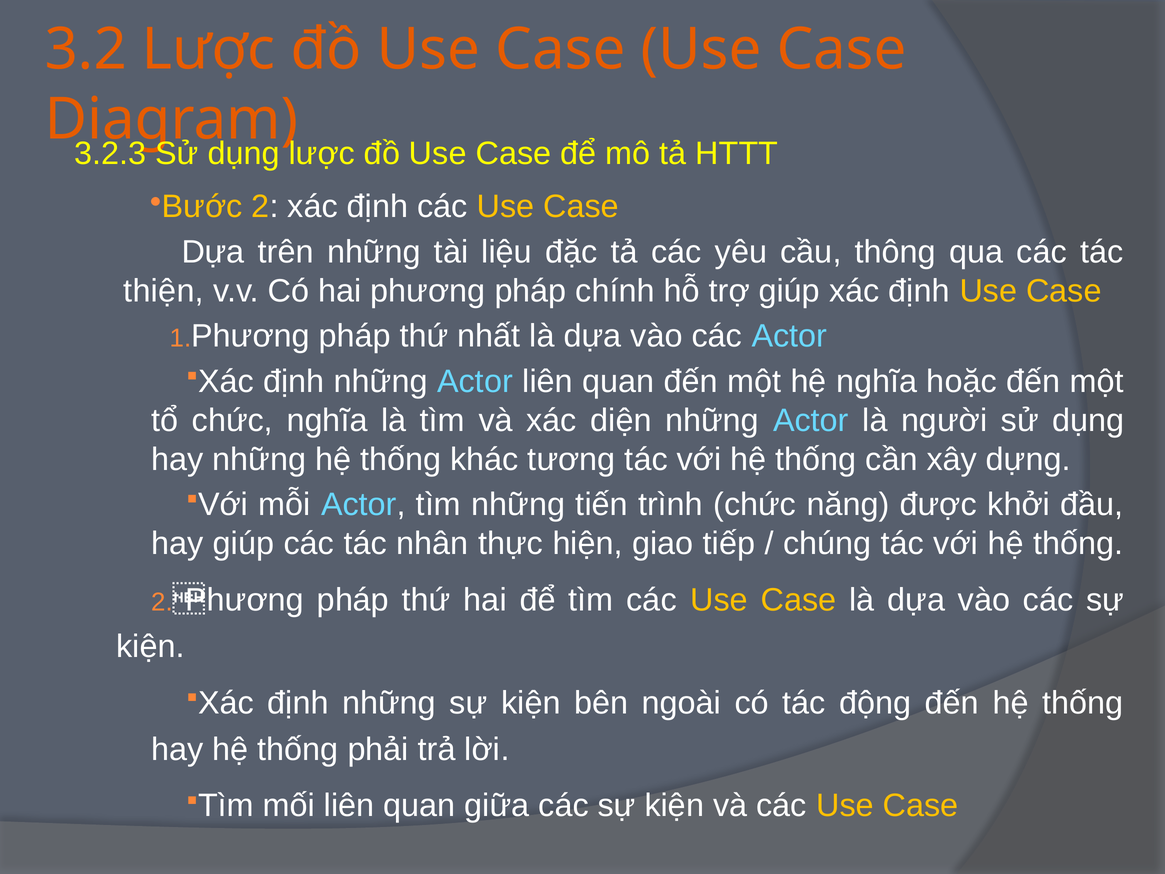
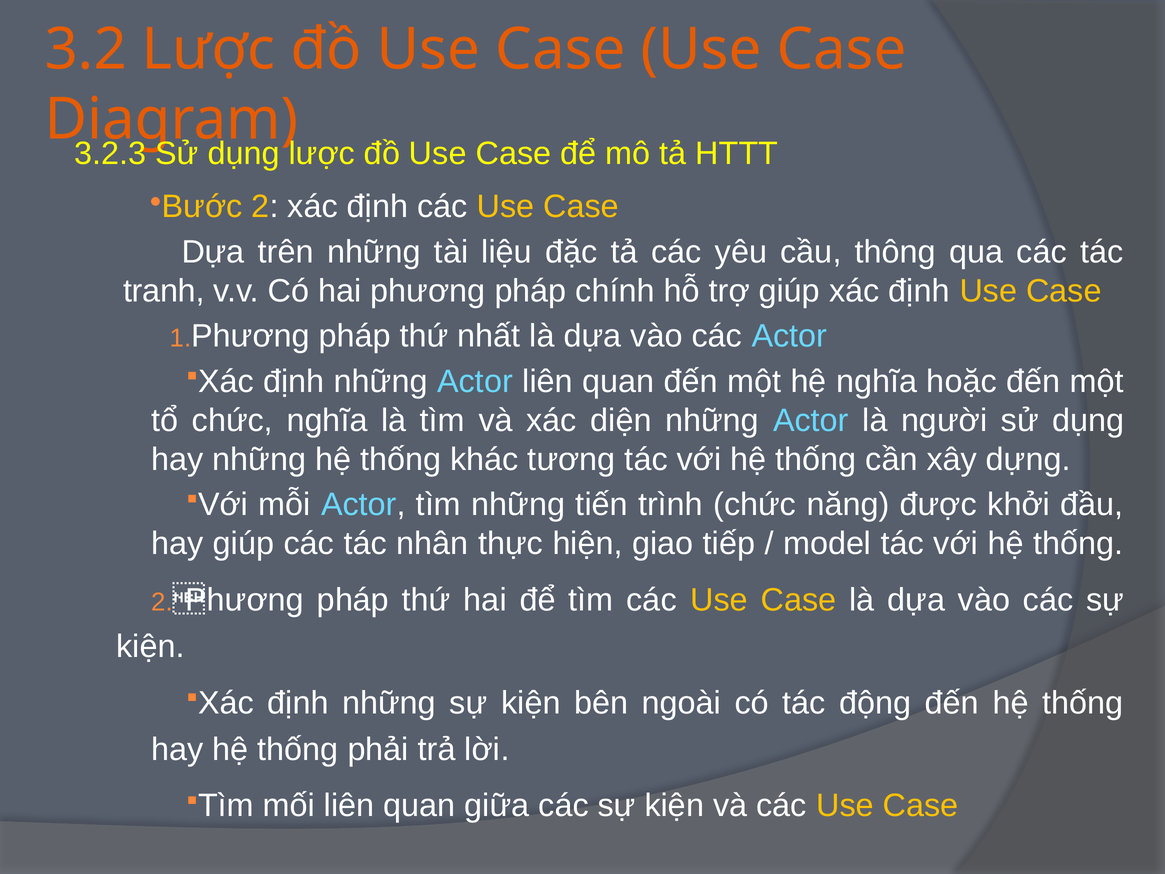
thiện: thiện -> tranh
chúng: chúng -> model
